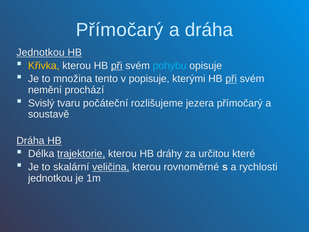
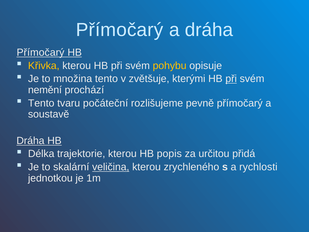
Jednotkou at (41, 52): Jednotkou -> Přímočarý
při at (117, 66) underline: present -> none
pohybu colour: light blue -> yellow
popisuje: popisuje -> zvětšuje
Svislý at (41, 103): Svislý -> Tento
jezera: jezera -> pevně
trajektorie underline: present -> none
dráhy: dráhy -> popis
které: které -> přidá
rovnoměrné: rovnoměrné -> zrychleného
